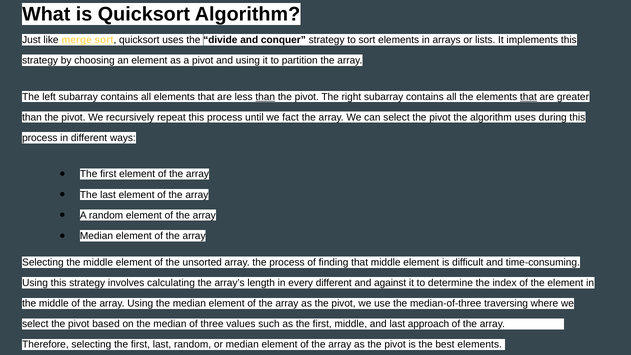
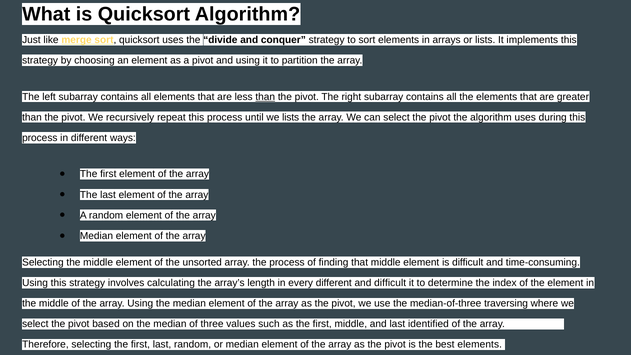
that at (528, 97) underline: present -> none
we fact: fact -> lists
and against: against -> difficult
approach: approach -> identified
